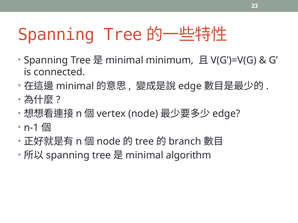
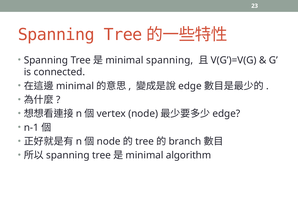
minimum at (170, 60): minimum -> spanning
